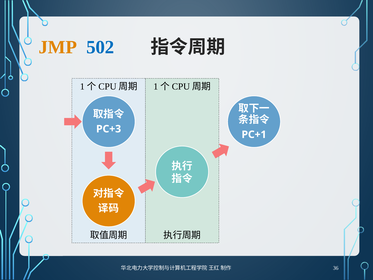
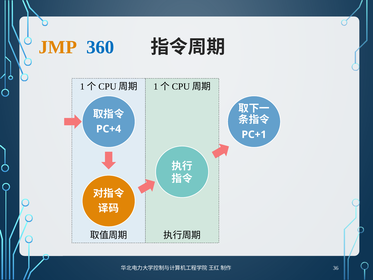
502: 502 -> 360
PC+3: PC+3 -> PC+4
